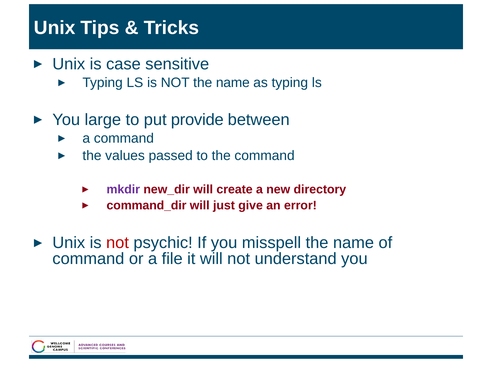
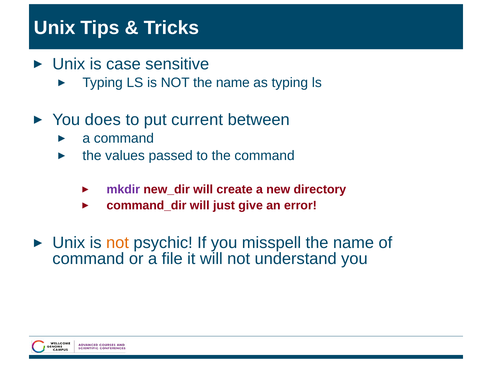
large: large -> does
provide: provide -> current
not at (118, 243) colour: red -> orange
